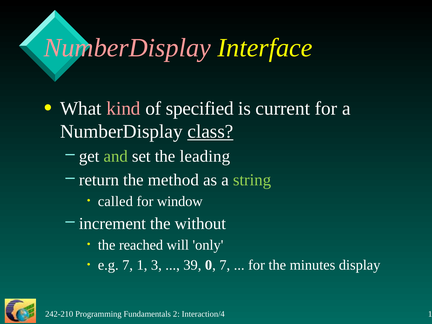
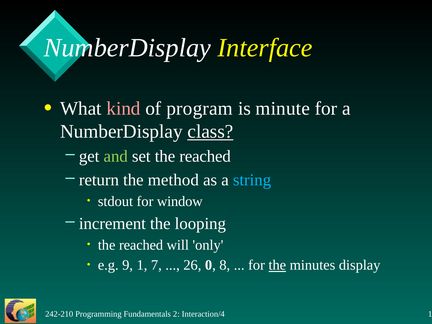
NumberDisplay at (127, 48) colour: pink -> white
specified: specified -> program
current: current -> minute
set the leading: leading -> reached
string colour: light green -> light blue
called: called -> stdout
without: without -> looping
e.g 7: 7 -> 9
3: 3 -> 7
39: 39 -> 26
0 7: 7 -> 8
the at (277, 265) underline: none -> present
